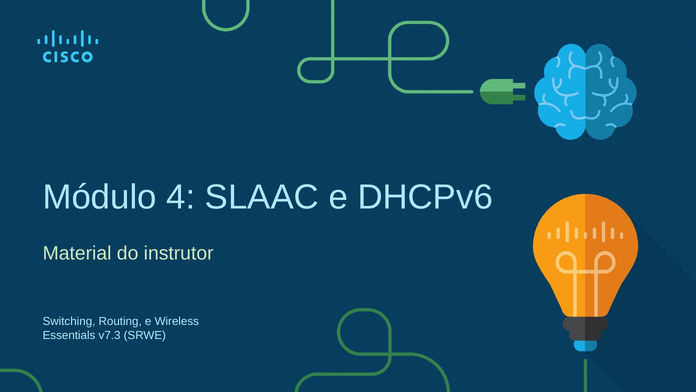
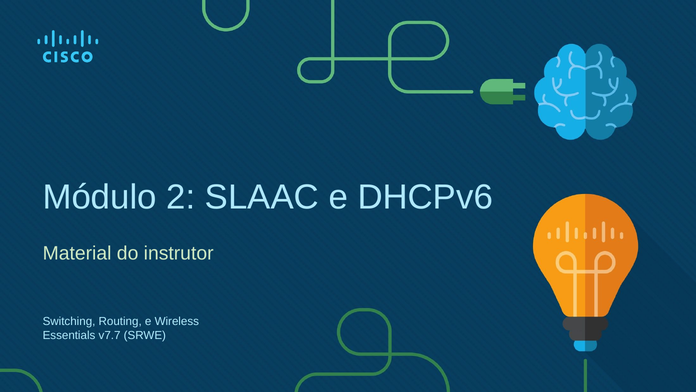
4: 4 -> 2
v7.3: v7.3 -> v7.7
